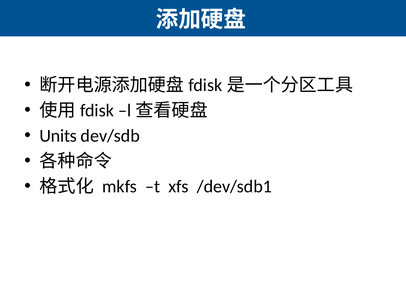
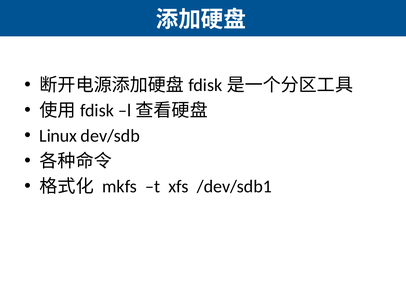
Units: Units -> Linux
